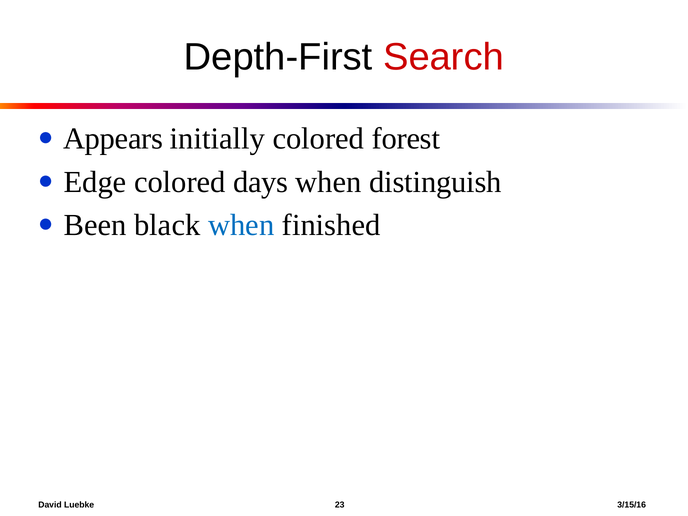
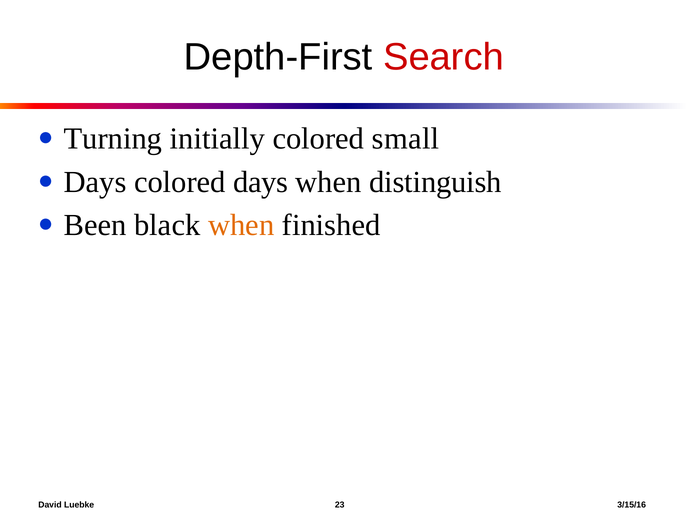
Appears: Appears -> Turning
forest: forest -> small
Edge at (95, 182): Edge -> Days
when at (241, 225) colour: blue -> orange
